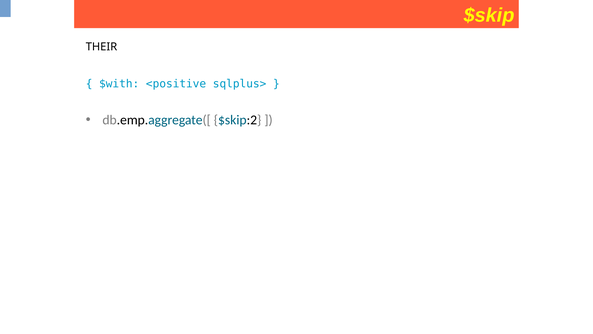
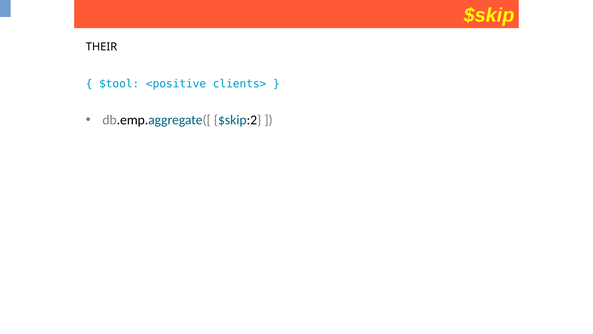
$with: $with -> $tool
sqlplus>: sqlplus> -> clients>
